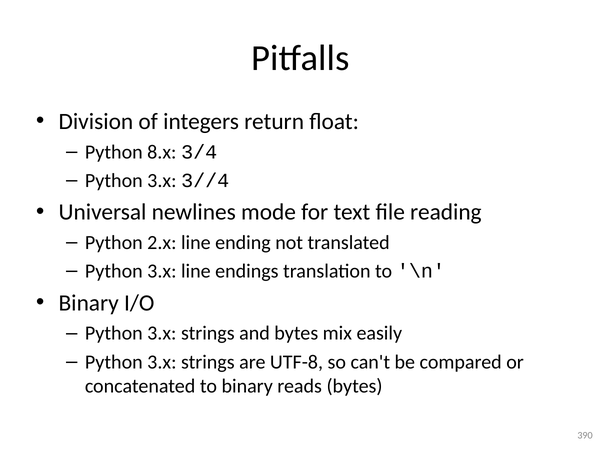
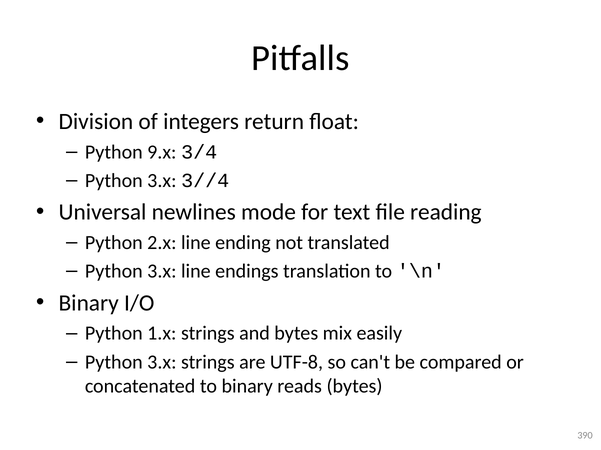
8.x: 8.x -> 9.x
3.x at (162, 334): 3.x -> 1.x
